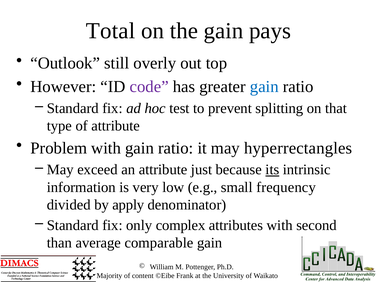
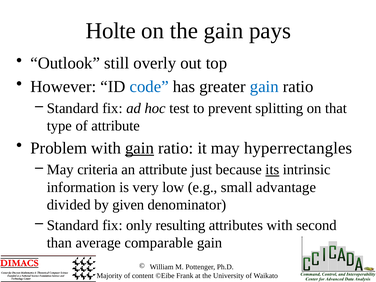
Total: Total -> Holte
code colour: purple -> blue
gain at (139, 148) underline: none -> present
exceed: exceed -> criteria
frequency: frequency -> advantage
apply: apply -> given
complex: complex -> resulting
